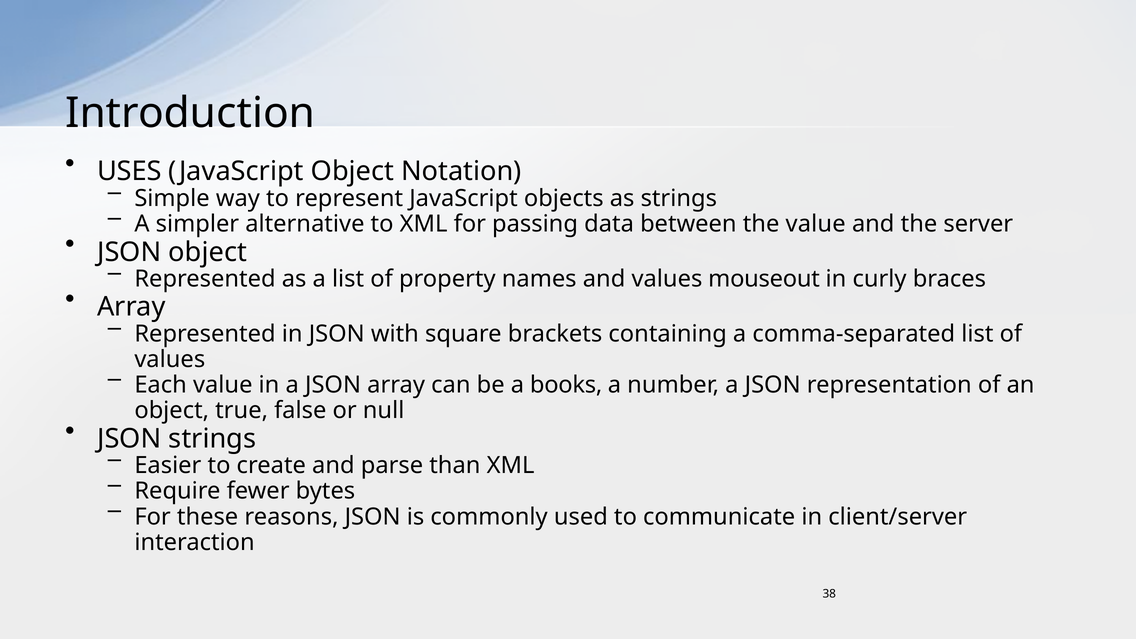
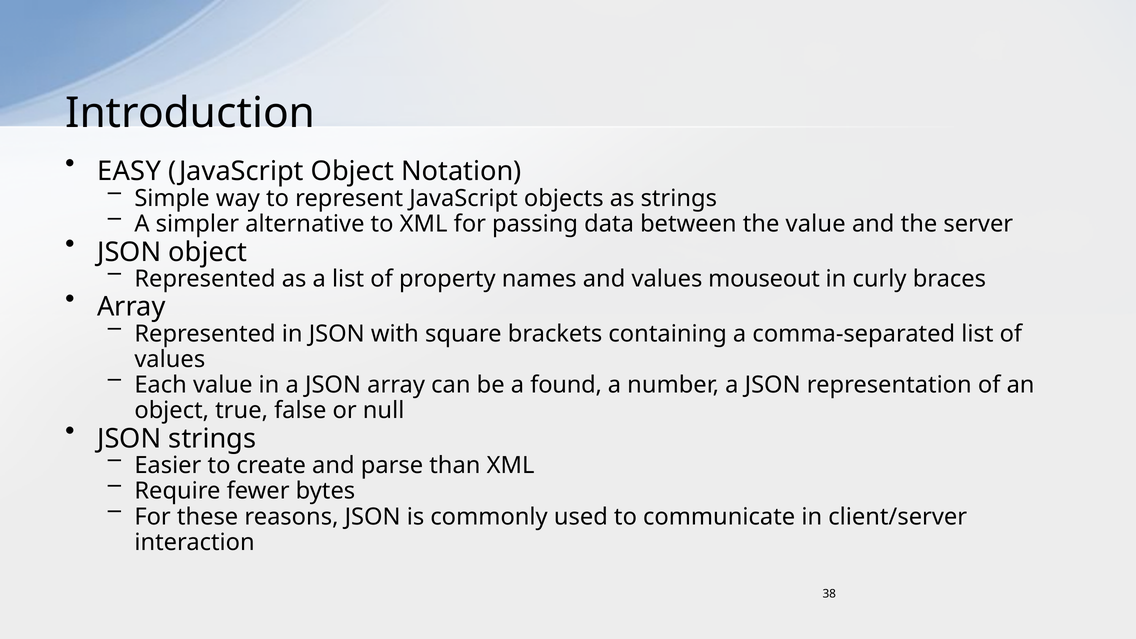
USES: USES -> EASY
books: books -> found
